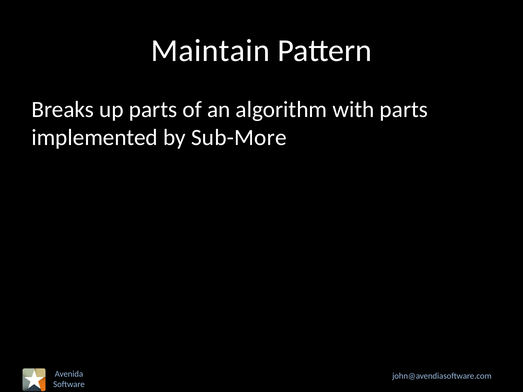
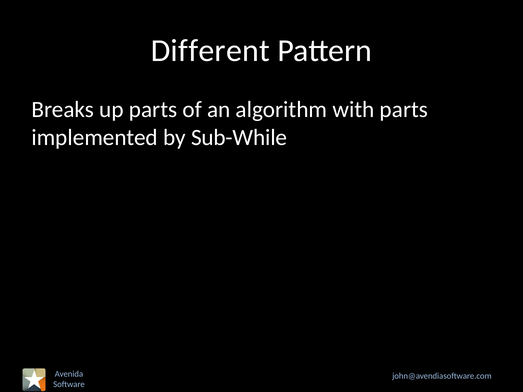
Maintain: Maintain -> Different
Sub-More: Sub-More -> Sub-While
